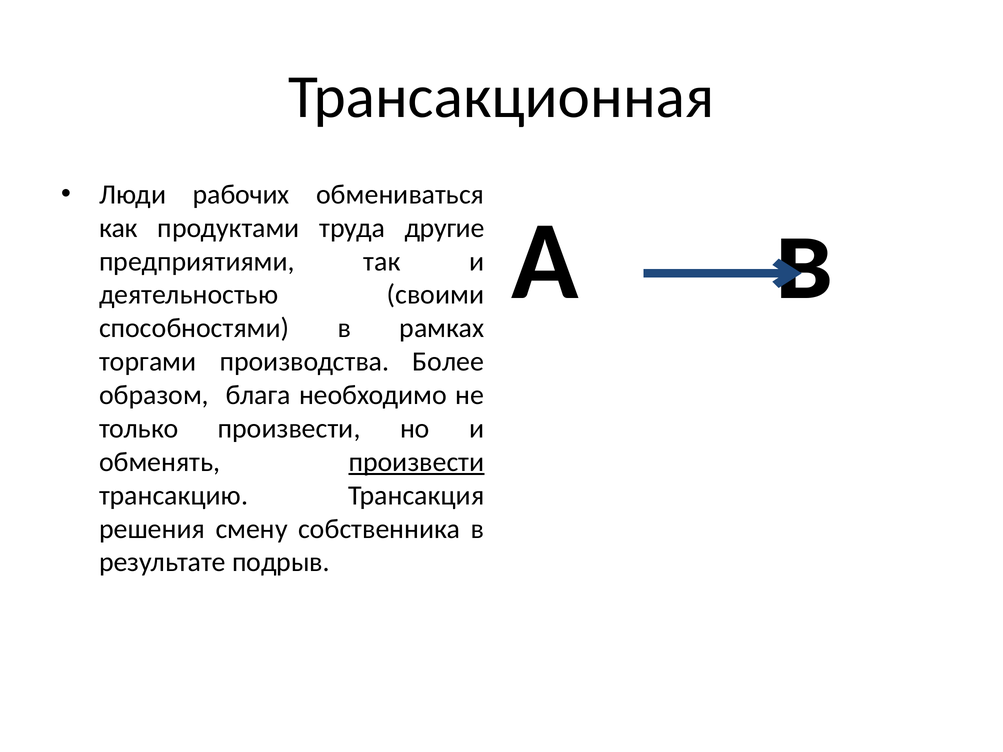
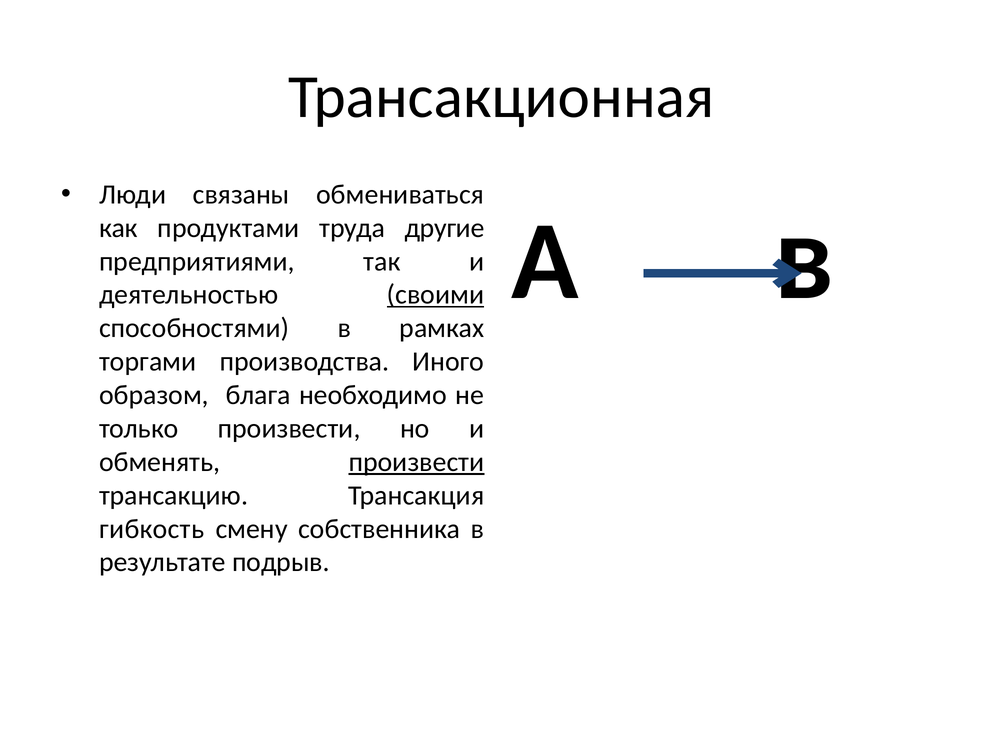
рабочих: рабочих -> связаны
своими underline: none -> present
Более: Более -> Иного
решения: решения -> гибкость
